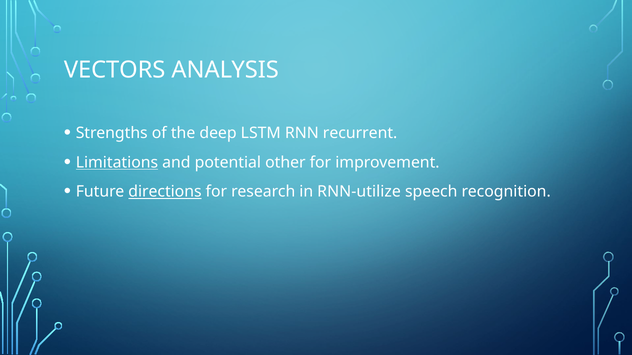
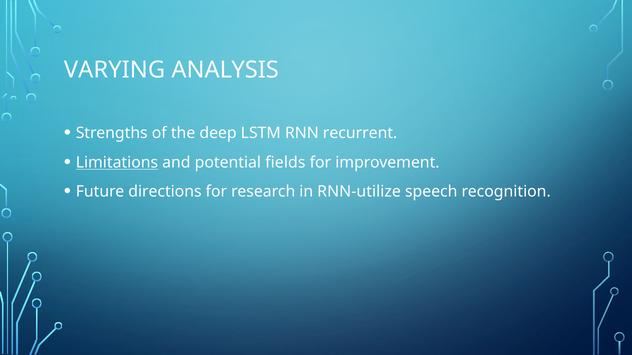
VECTORS: VECTORS -> VARYING
other: other -> fields
directions underline: present -> none
